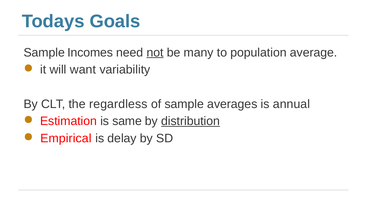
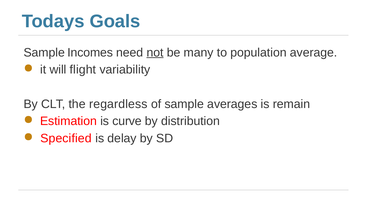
want: want -> flight
annual: annual -> remain
same: same -> curve
distribution underline: present -> none
Empirical: Empirical -> Specified
